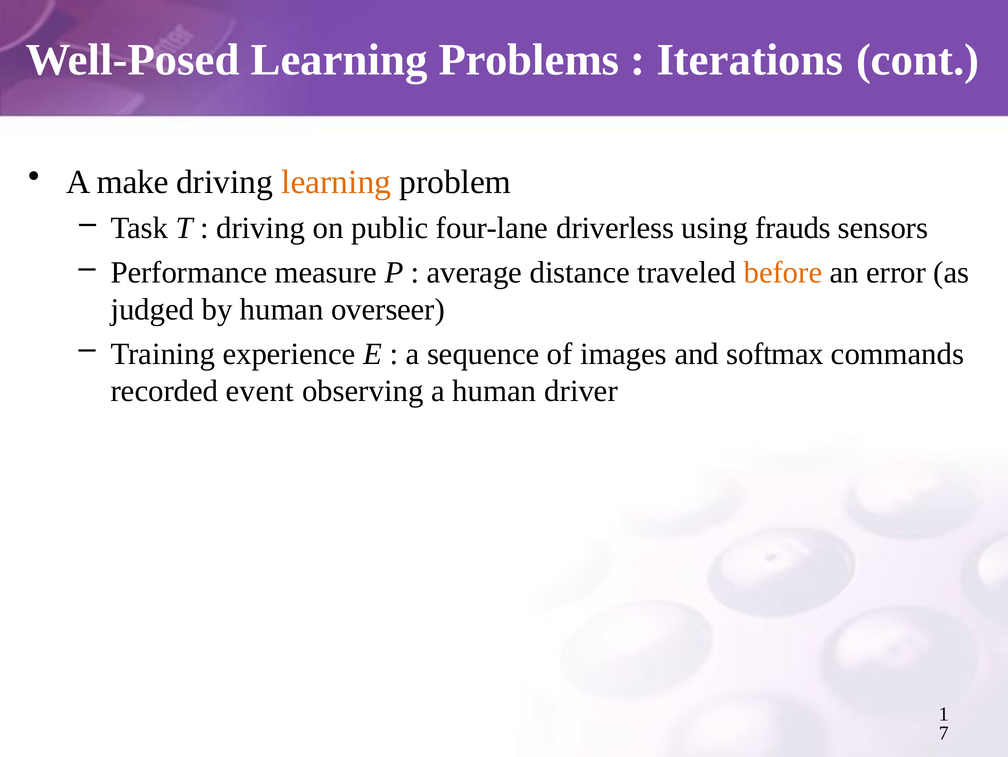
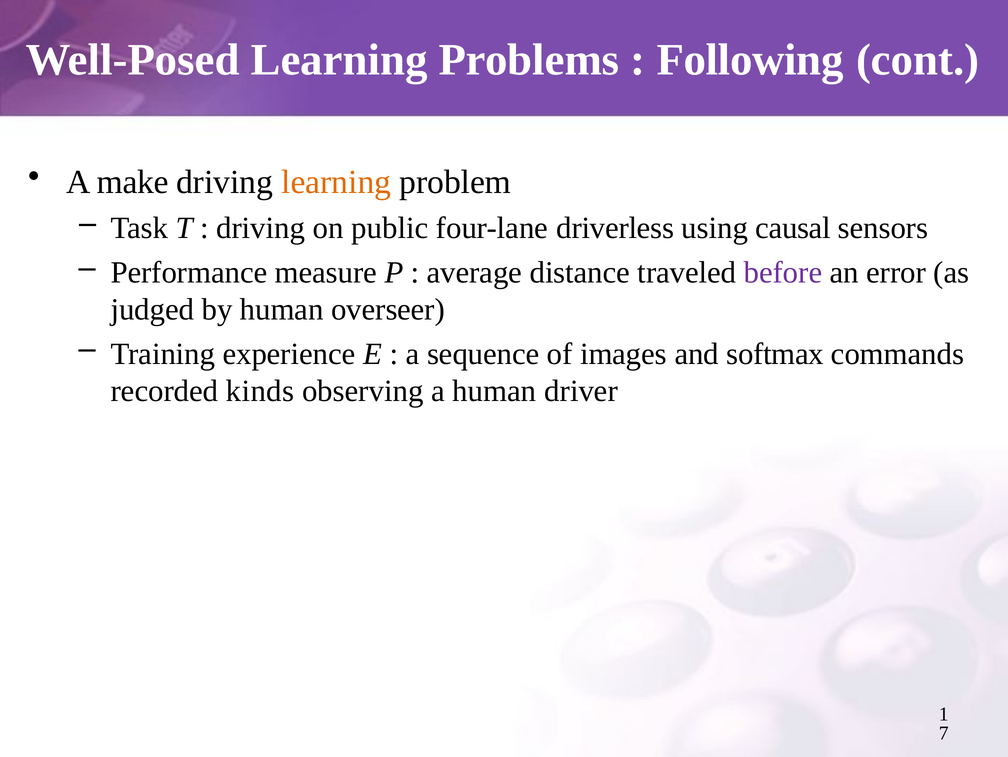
Iterations: Iterations -> Following
frauds: frauds -> causal
before colour: orange -> purple
event: event -> kinds
